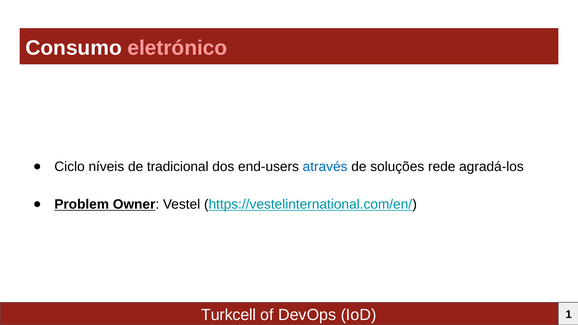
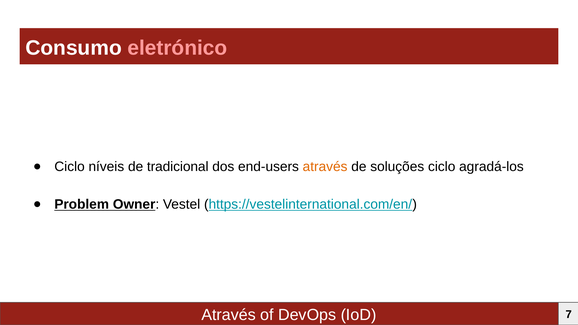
através at (325, 167) colour: blue -> orange
soluções rede: rede -> ciclo
Turkcell at (229, 315): Turkcell -> Através
1: 1 -> 7
